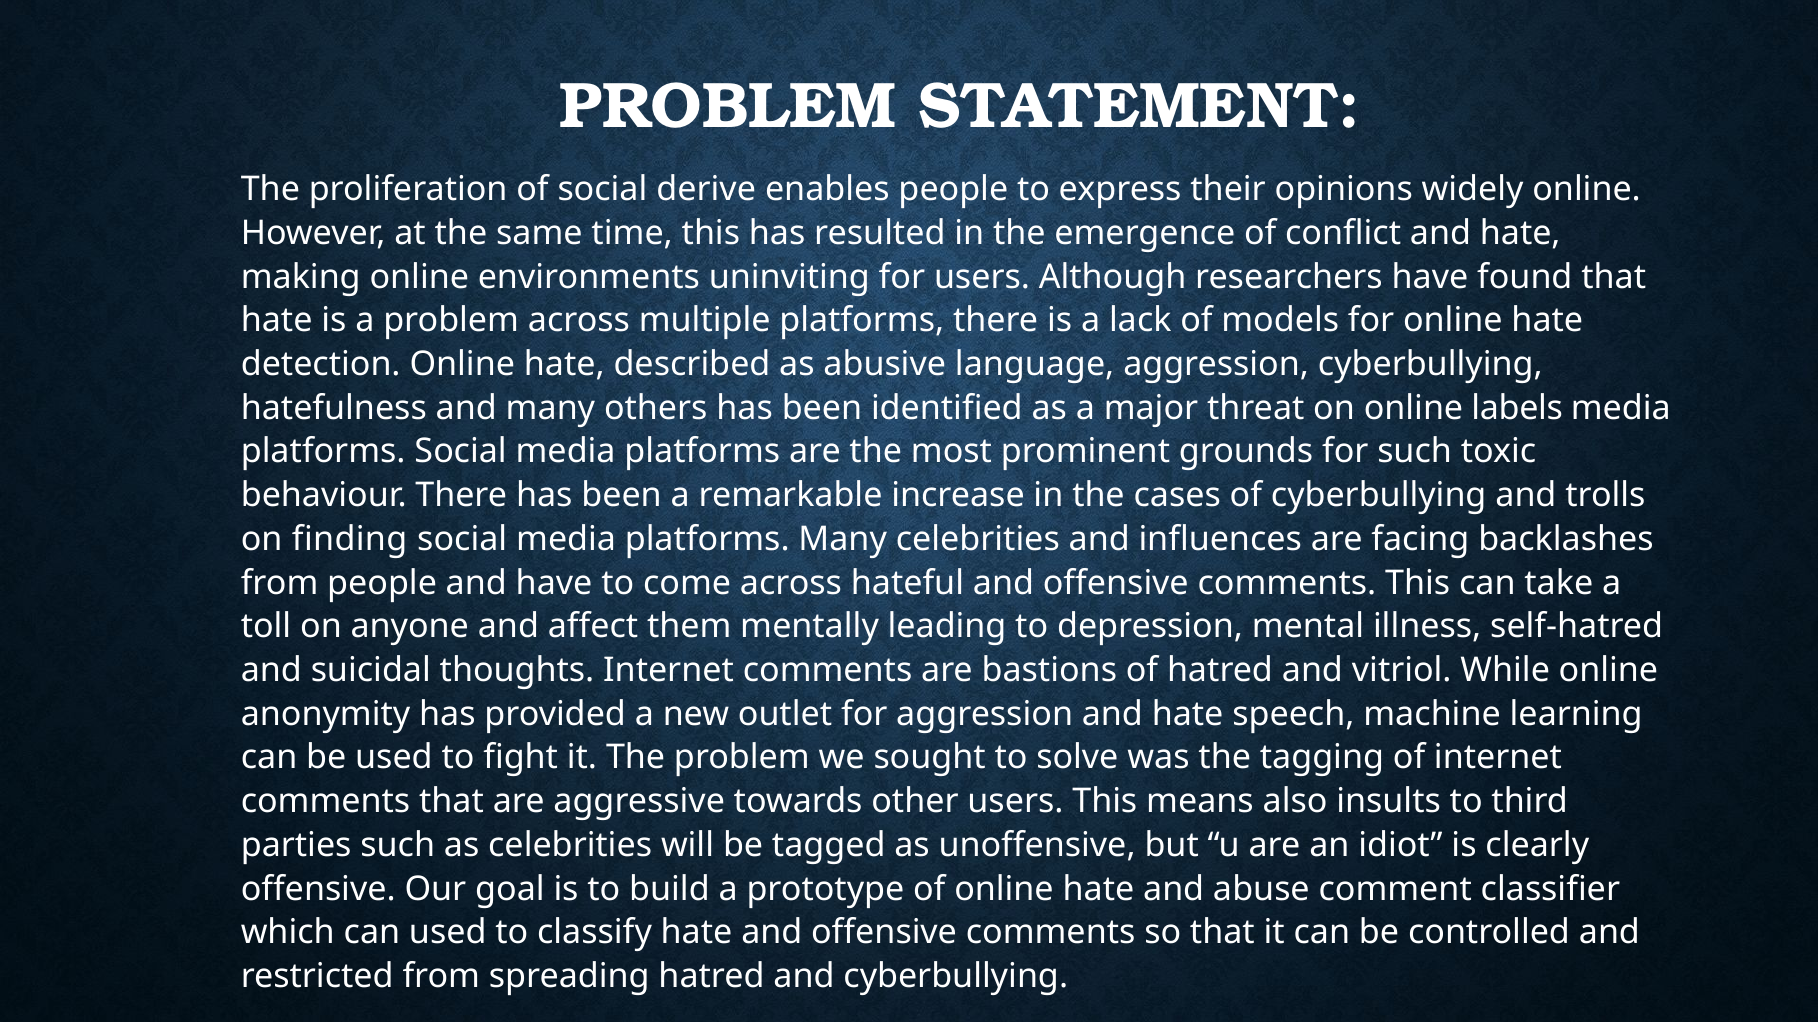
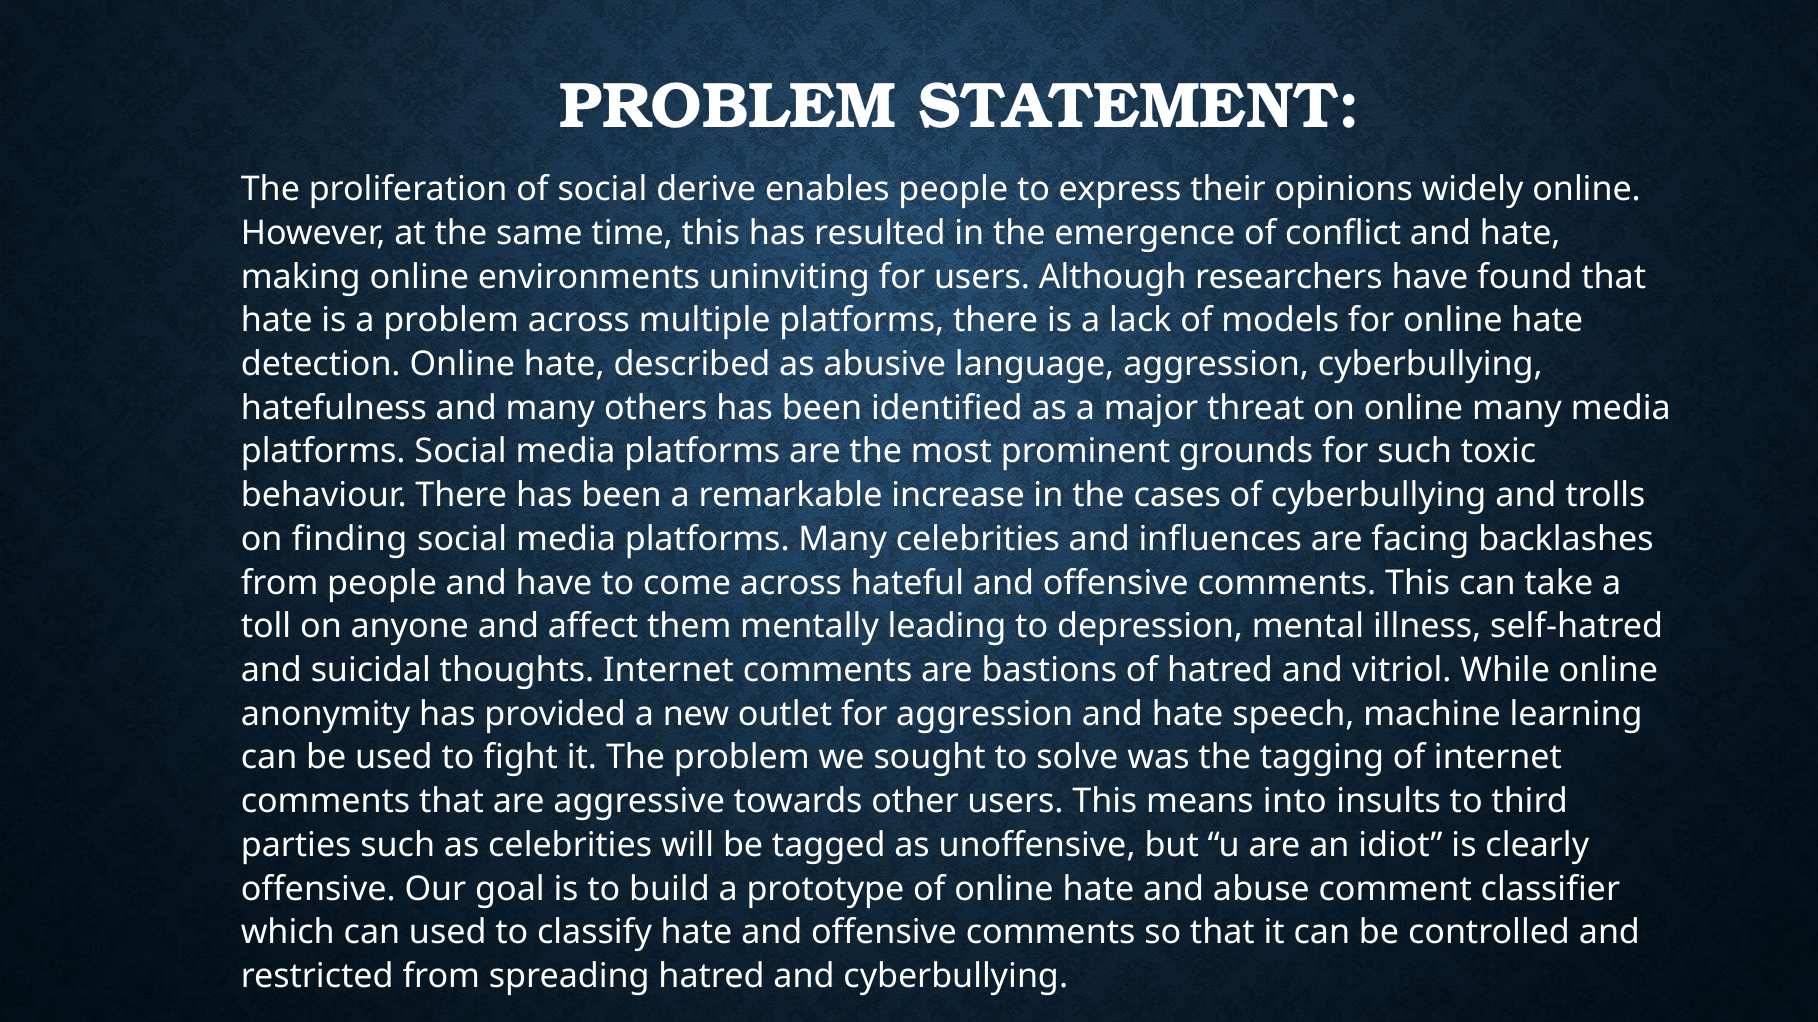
online labels: labels -> many
also: also -> into
